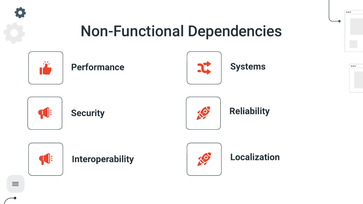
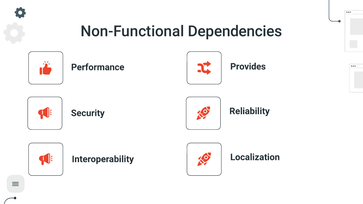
Systems: Systems -> Provides
